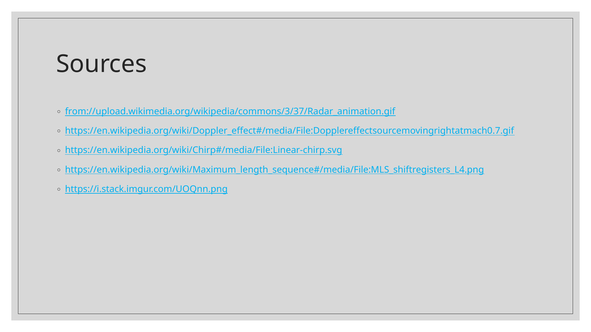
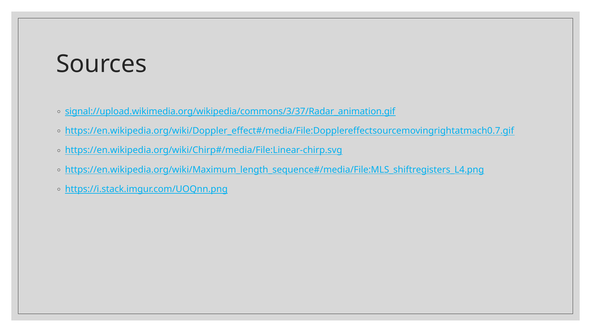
from://upload.wikimedia.org/wikipedia/commons/3/37/Radar_animation.gif: from://upload.wikimedia.org/wikipedia/commons/3/37/Radar_animation.gif -> signal://upload.wikimedia.org/wikipedia/commons/3/37/Radar_animation.gif
